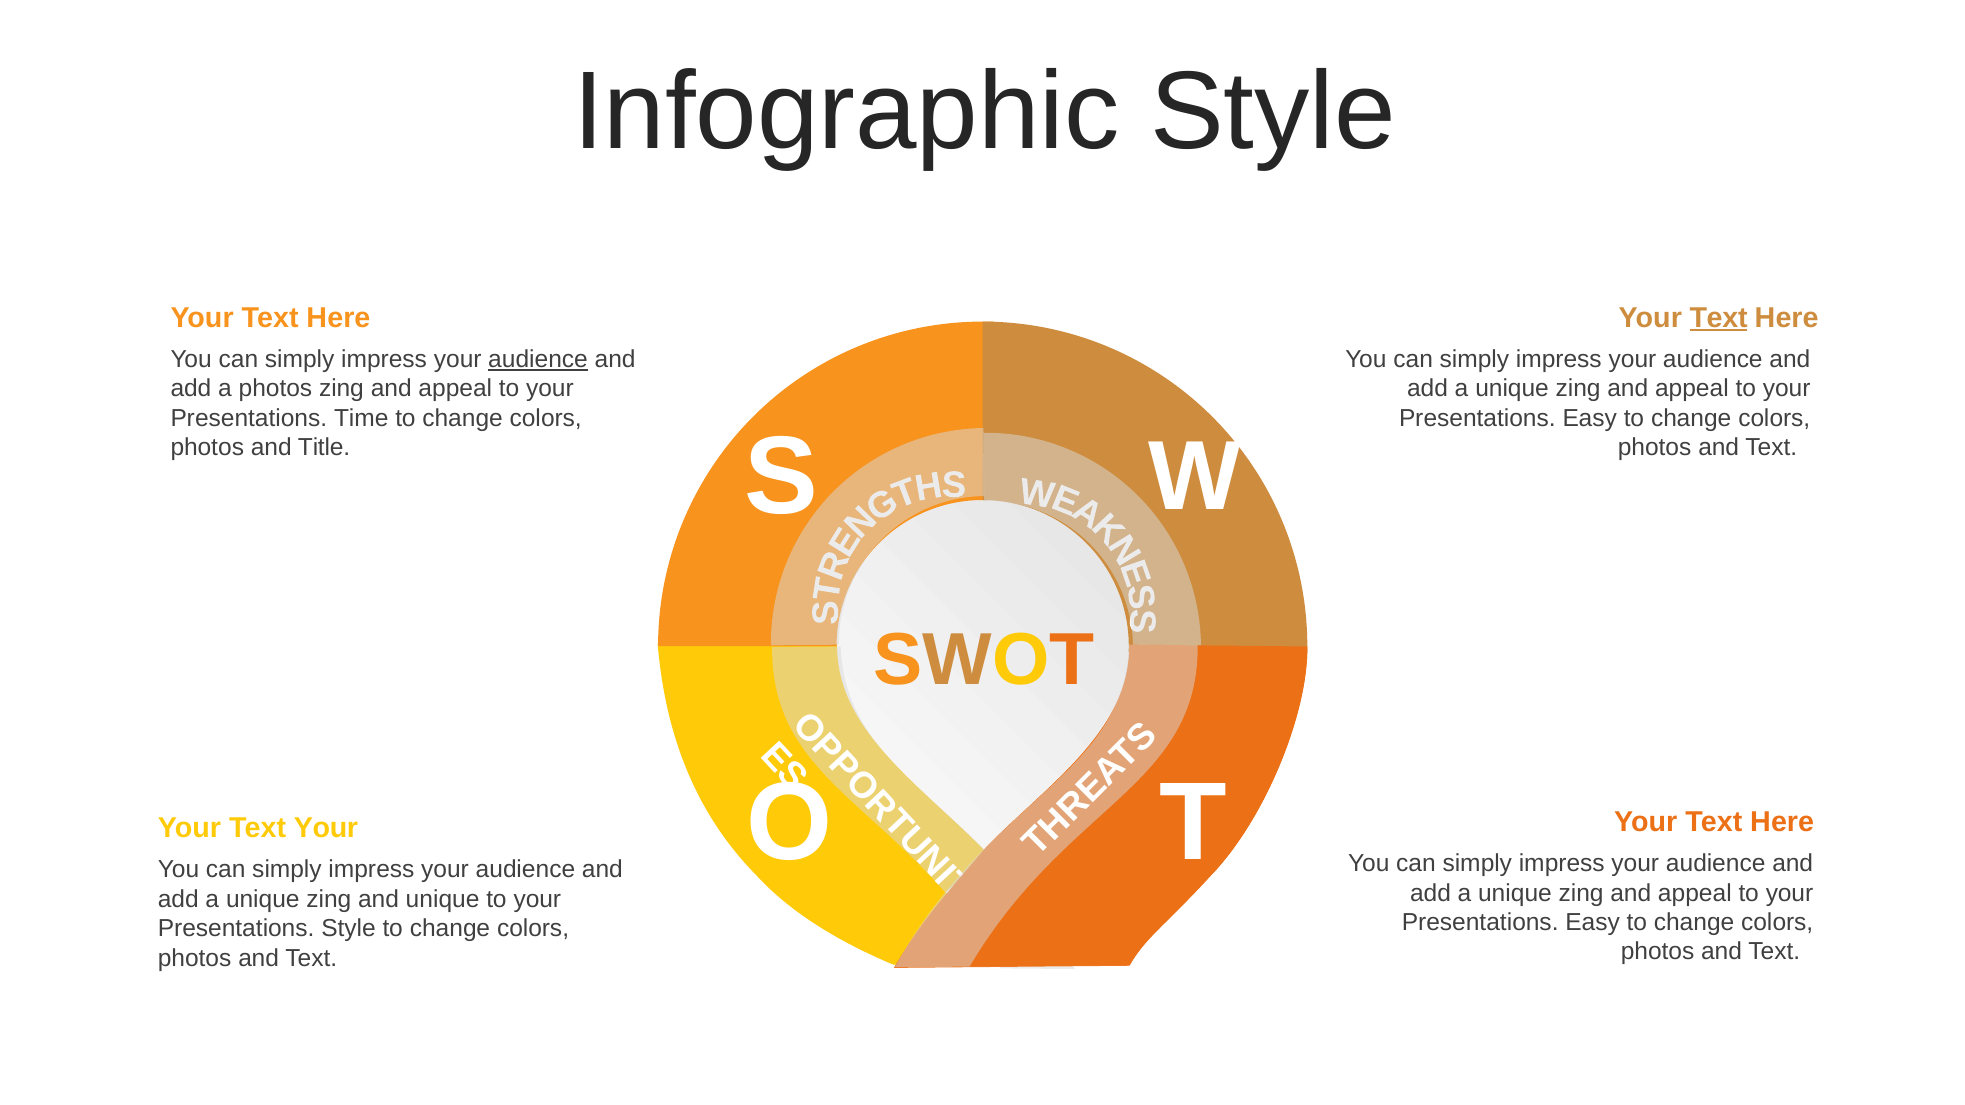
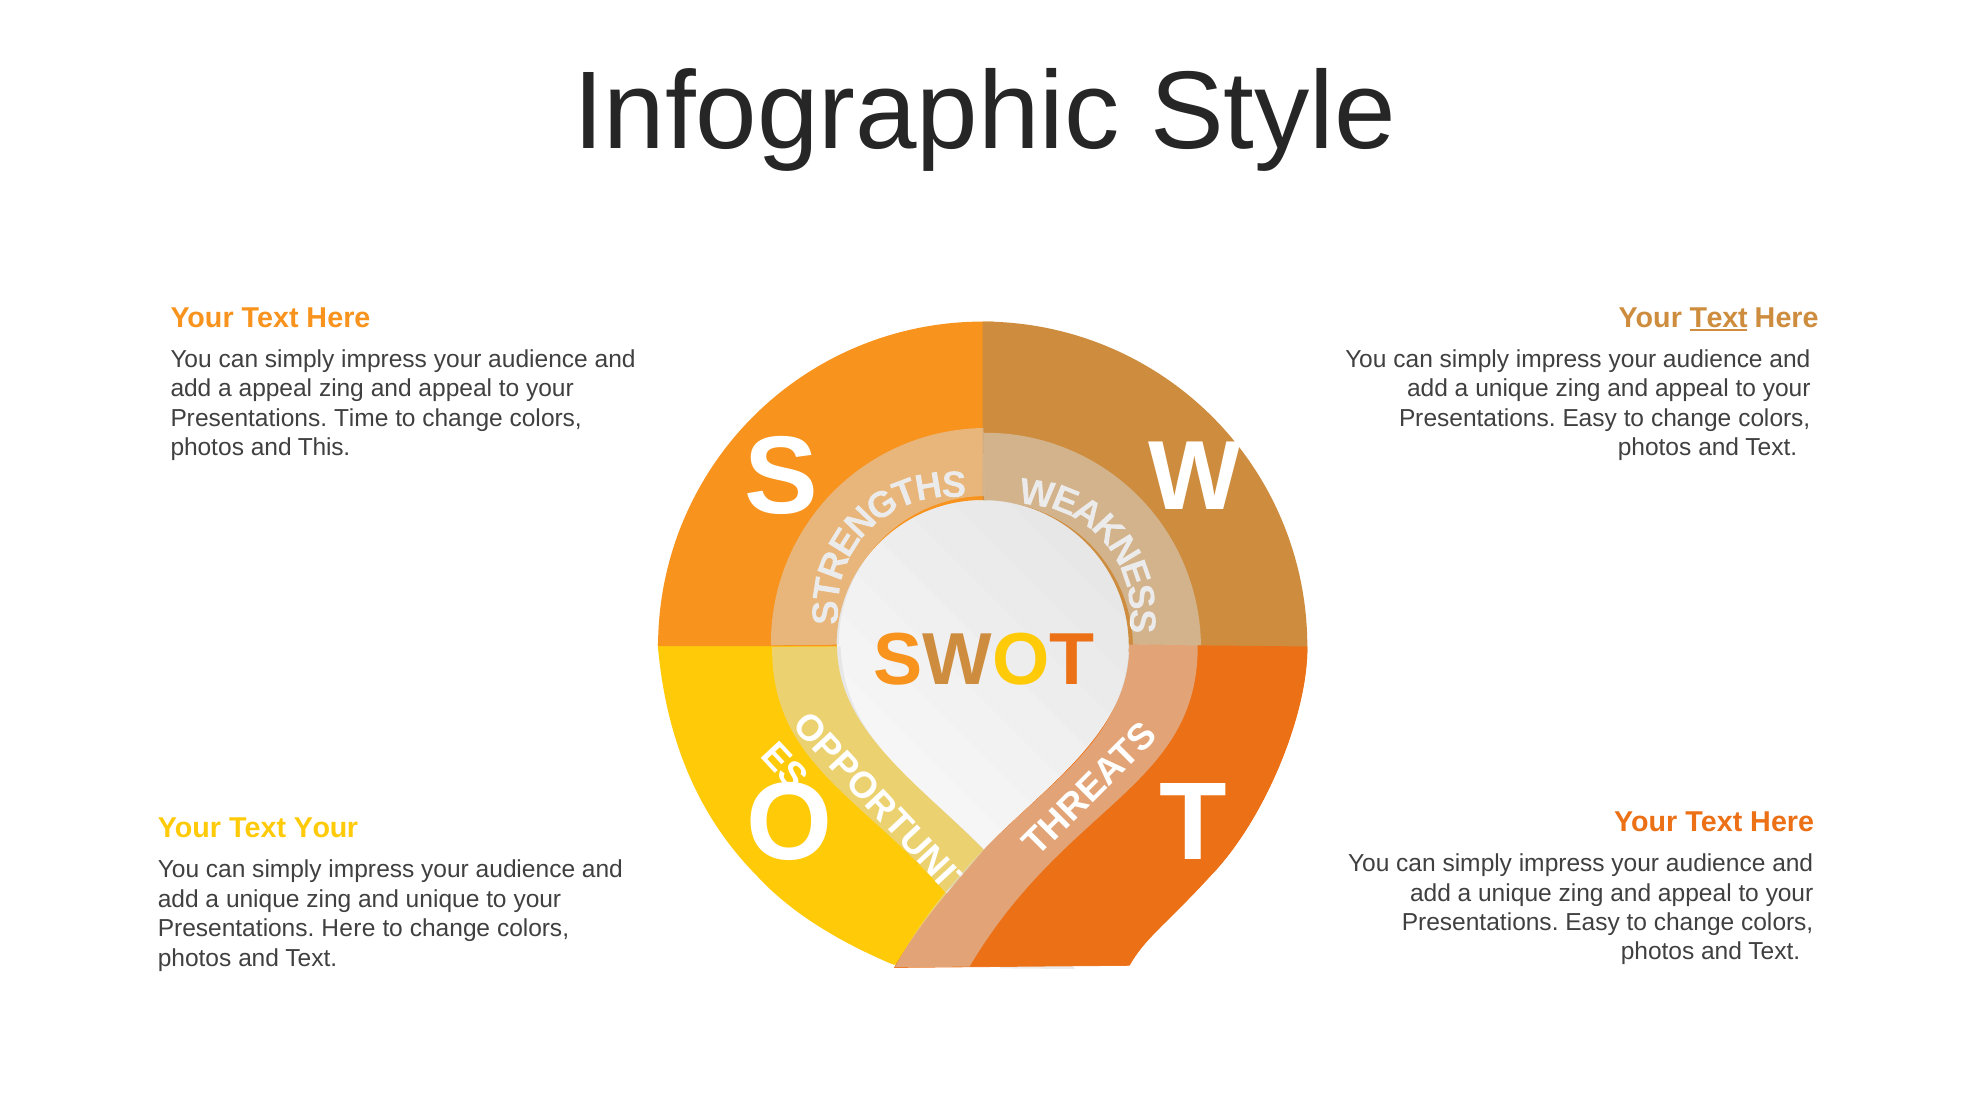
audience at (538, 359) underline: present -> none
a photos: photos -> appeal
Title: Title -> This
Presentations Style: Style -> Here
